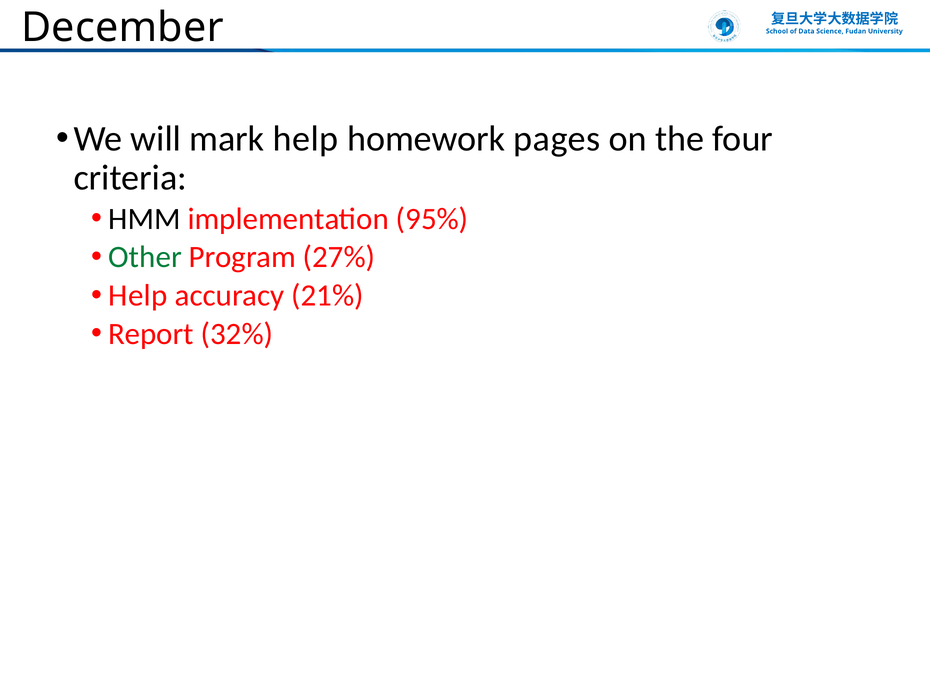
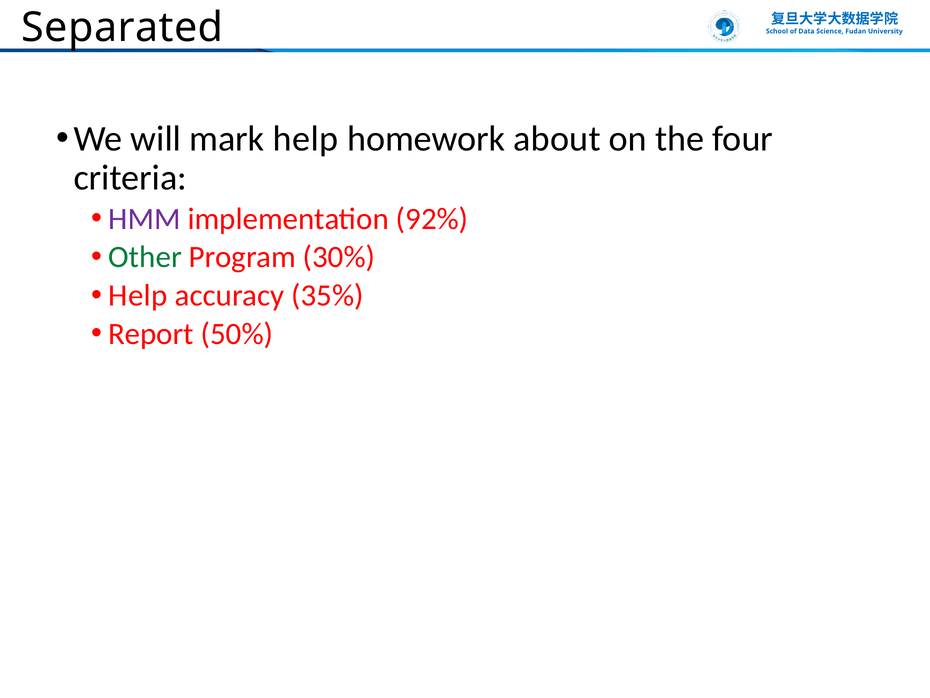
December: December -> Separated
pages: pages -> about
HMM colour: black -> purple
95%: 95% -> 92%
27%: 27% -> 30%
21%: 21% -> 35%
32%: 32% -> 50%
